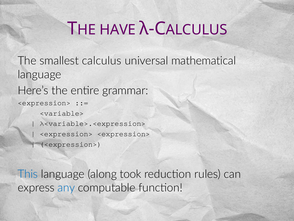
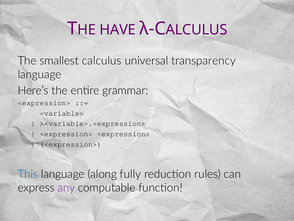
mathematical: mathematical -> transparency
took: took -> fully
any colour: blue -> purple
